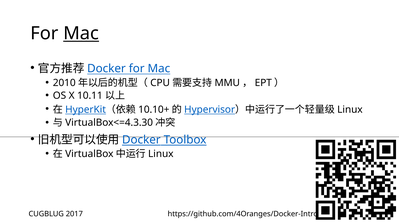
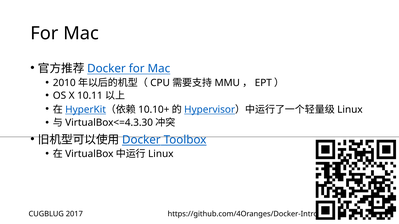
Mac at (81, 34) underline: present -> none
